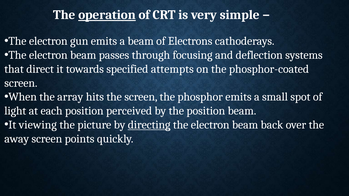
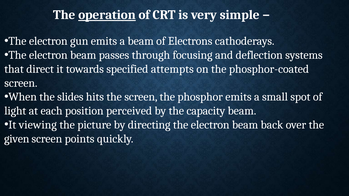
array: array -> slides
the position: position -> capacity
directing underline: present -> none
away: away -> given
